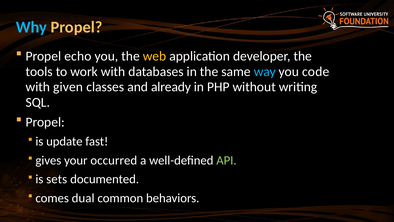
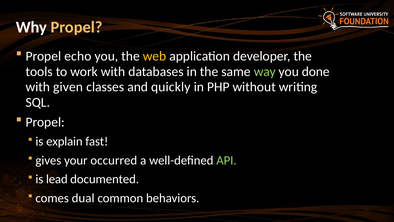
Why colour: light blue -> white
way colour: light blue -> light green
code: code -> done
already: already -> quickly
update: update -> explain
sets: sets -> lead
